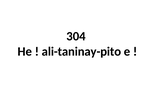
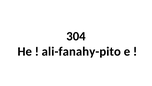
ali-taninay-pito: ali-taninay-pito -> ali-fanahy-pito
